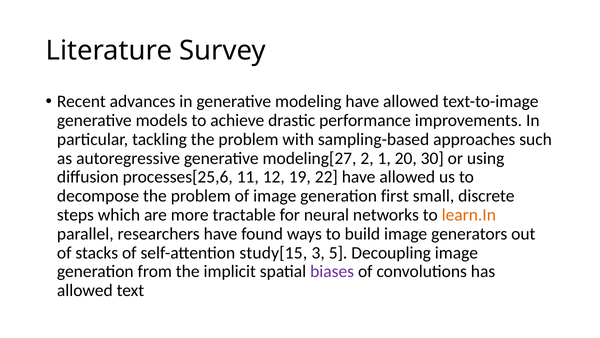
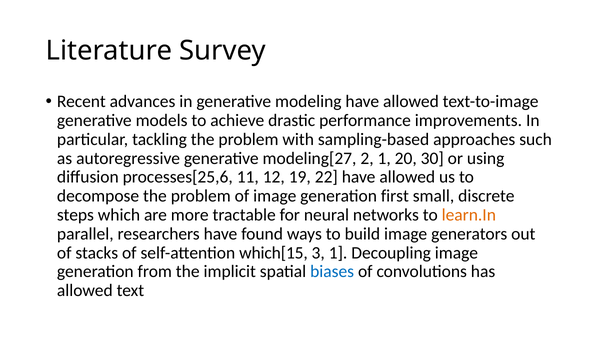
study[15: study[15 -> which[15
3 5: 5 -> 1
biases colour: purple -> blue
